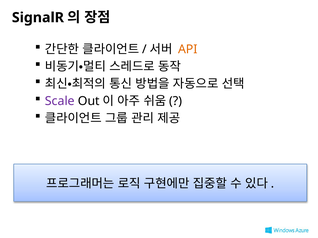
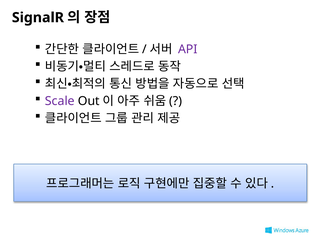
API colour: orange -> purple
